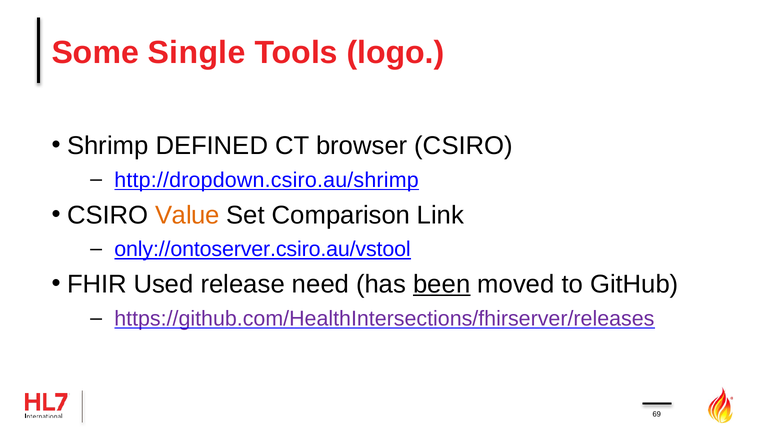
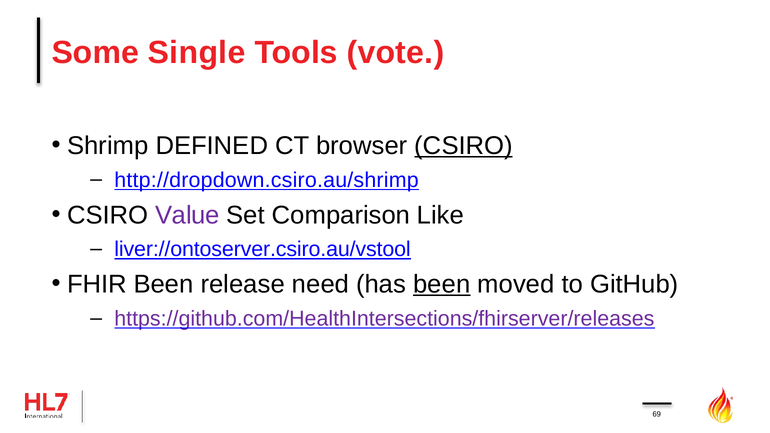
logo: logo -> vote
CSIRO at (464, 146) underline: none -> present
Value colour: orange -> purple
Link: Link -> Like
only://ontoserver.csiro.au/vstool: only://ontoserver.csiro.au/vstool -> liver://ontoserver.csiro.au/vstool
FHIR Used: Used -> Been
